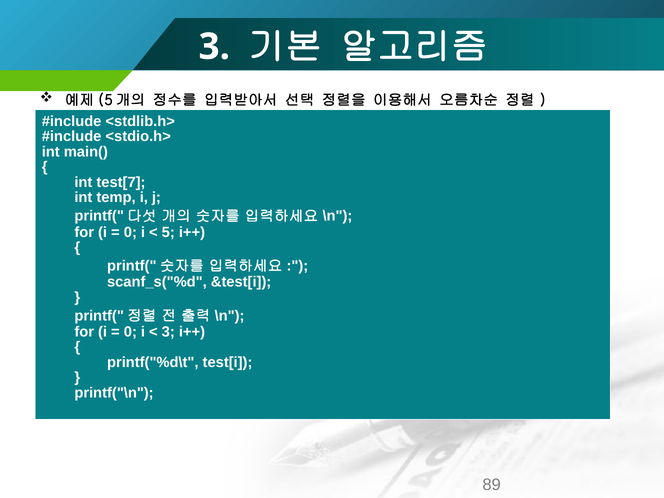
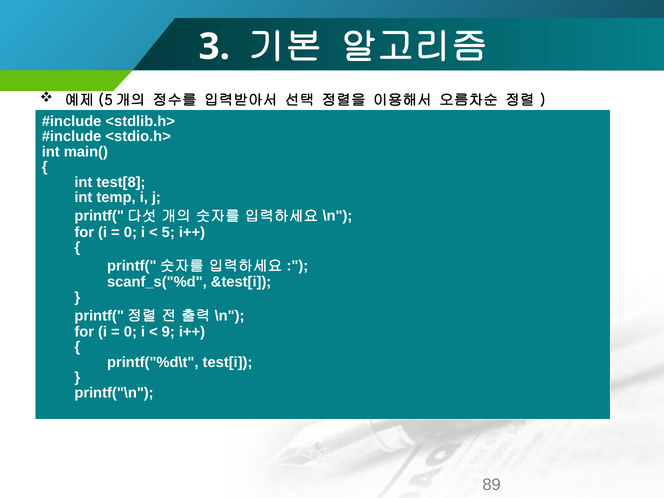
test[7: test[7 -> test[8
3 at (168, 332): 3 -> 9
